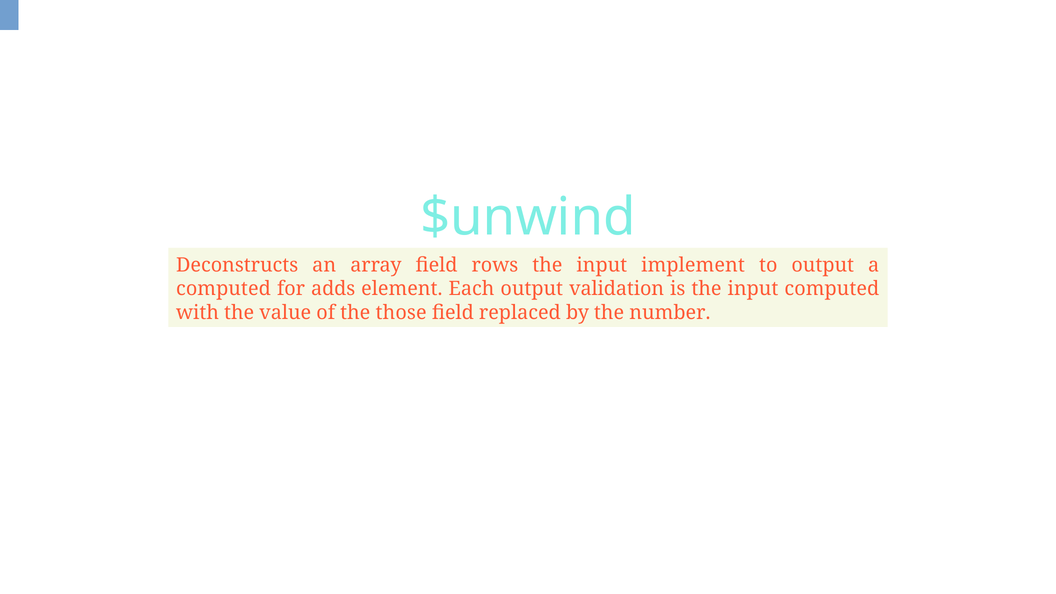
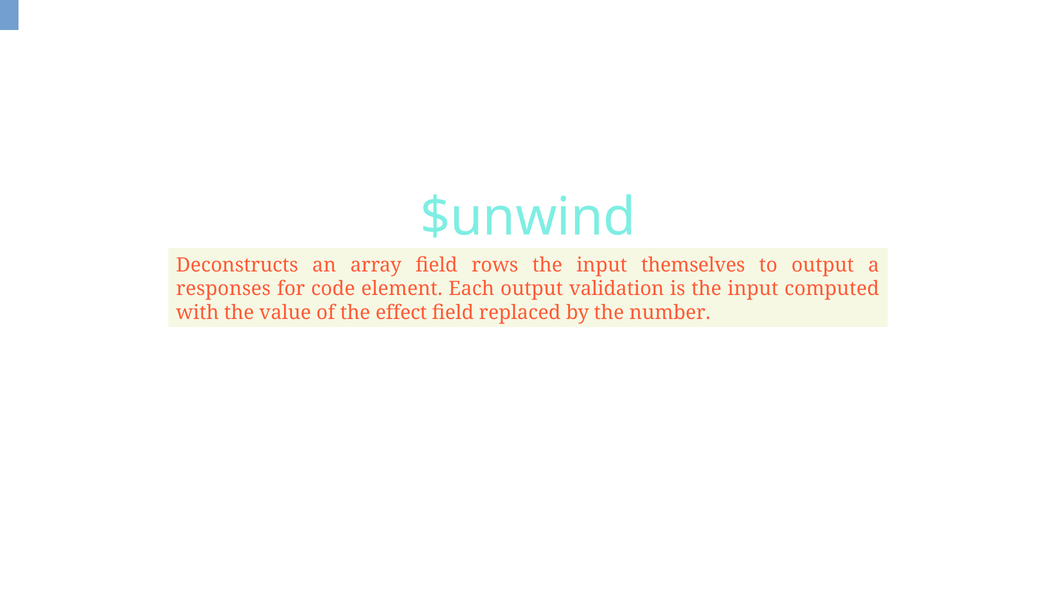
implement: implement -> themselves
computed at (223, 289): computed -> responses
adds: adds -> code
those: those -> effect
